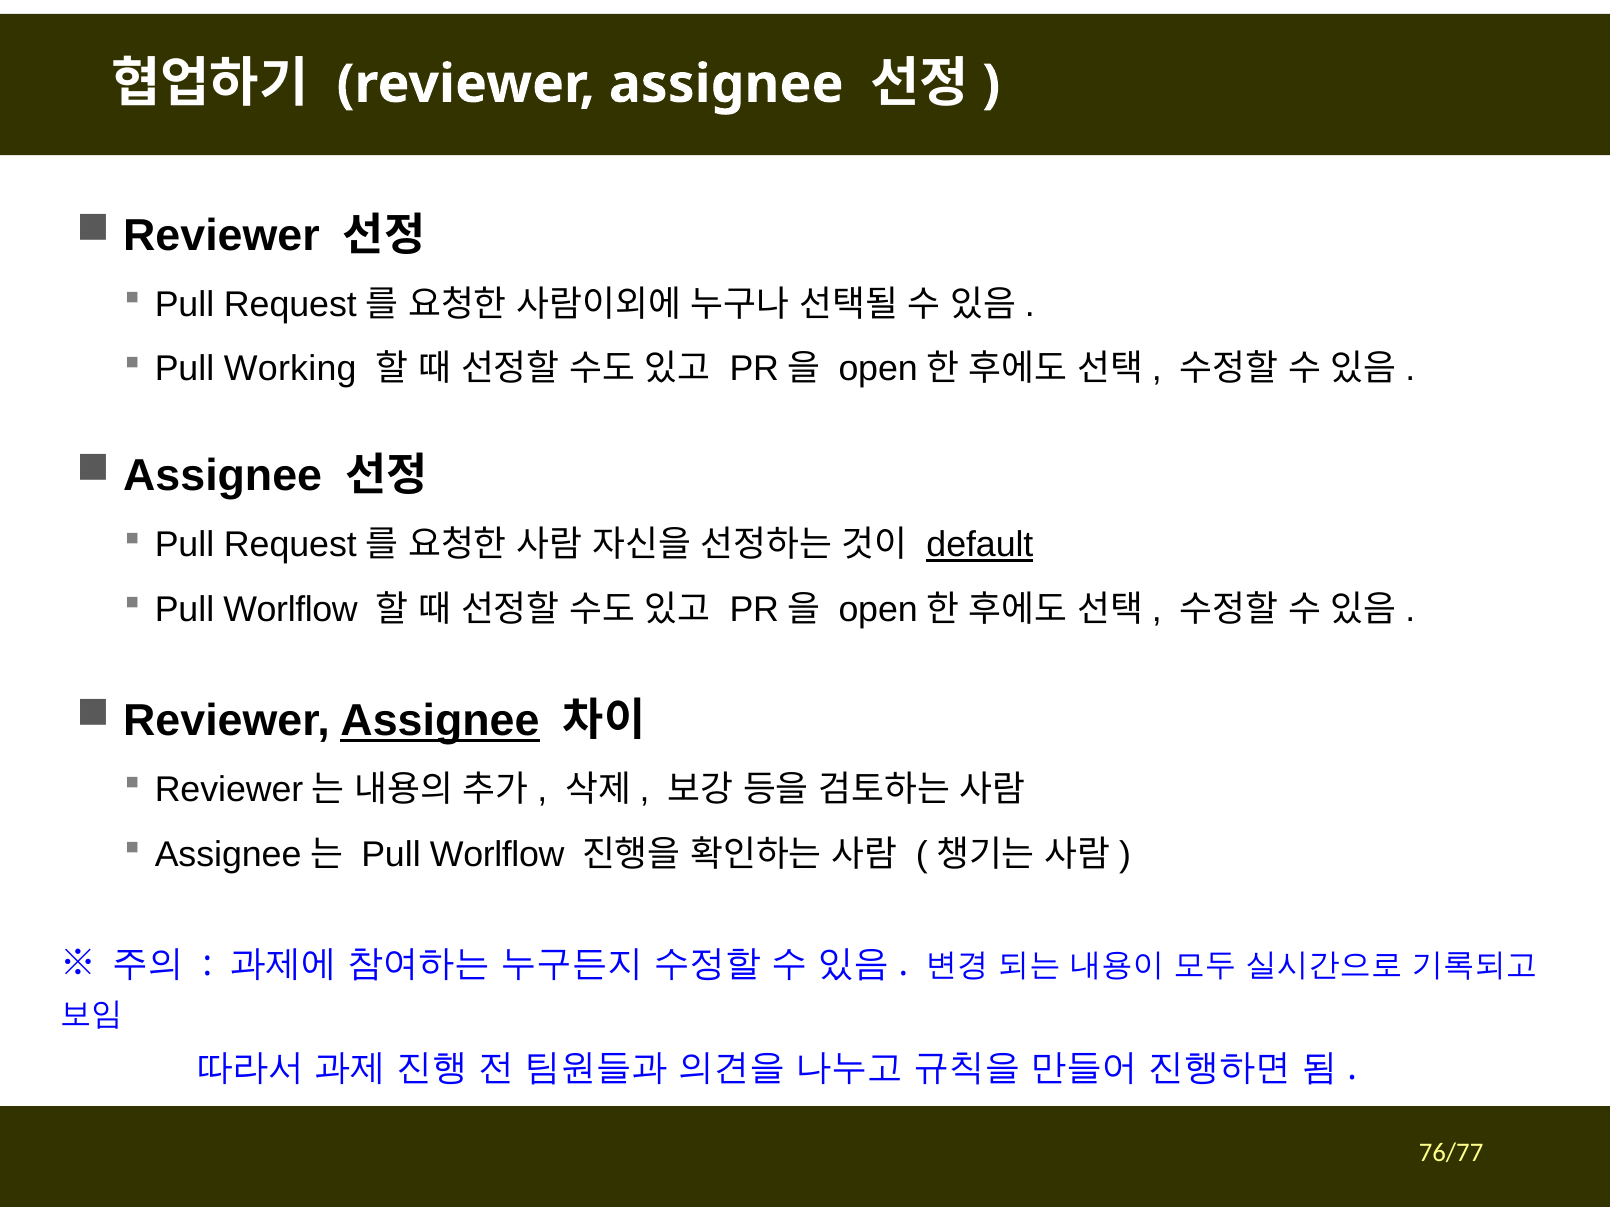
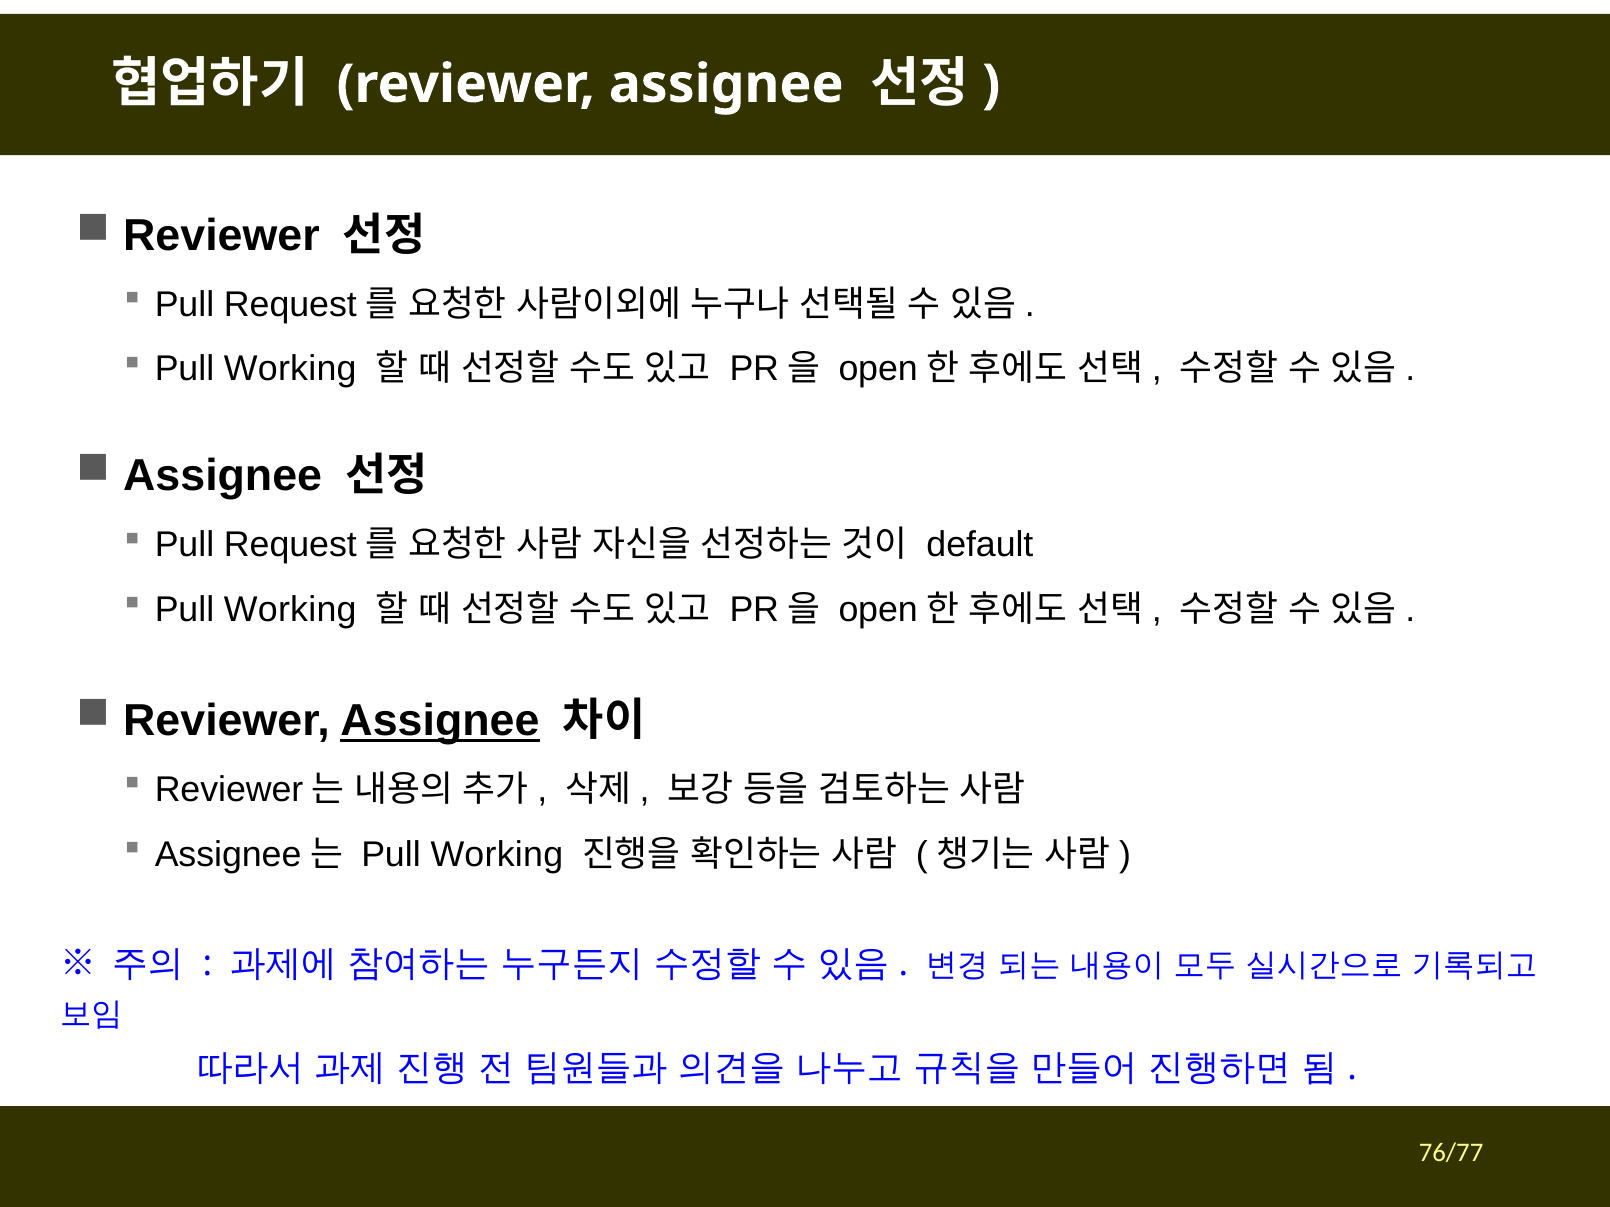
default underline: present -> none
Worlflow at (291, 610): Worlflow -> Working
Worlflow at (497, 855): Worlflow -> Working
